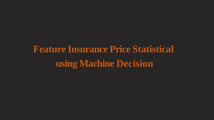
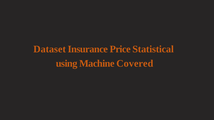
Feature: Feature -> Dataset
Decision: Decision -> Covered
